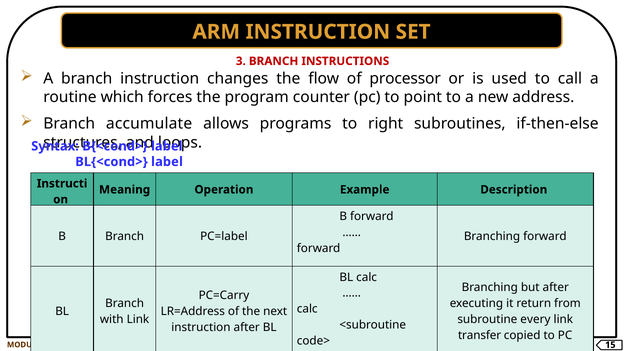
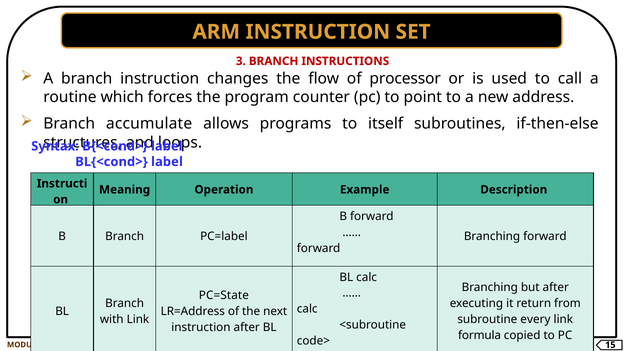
right: right -> itself
PC=Carry: PC=Carry -> PC=State
transfer: transfer -> formula
